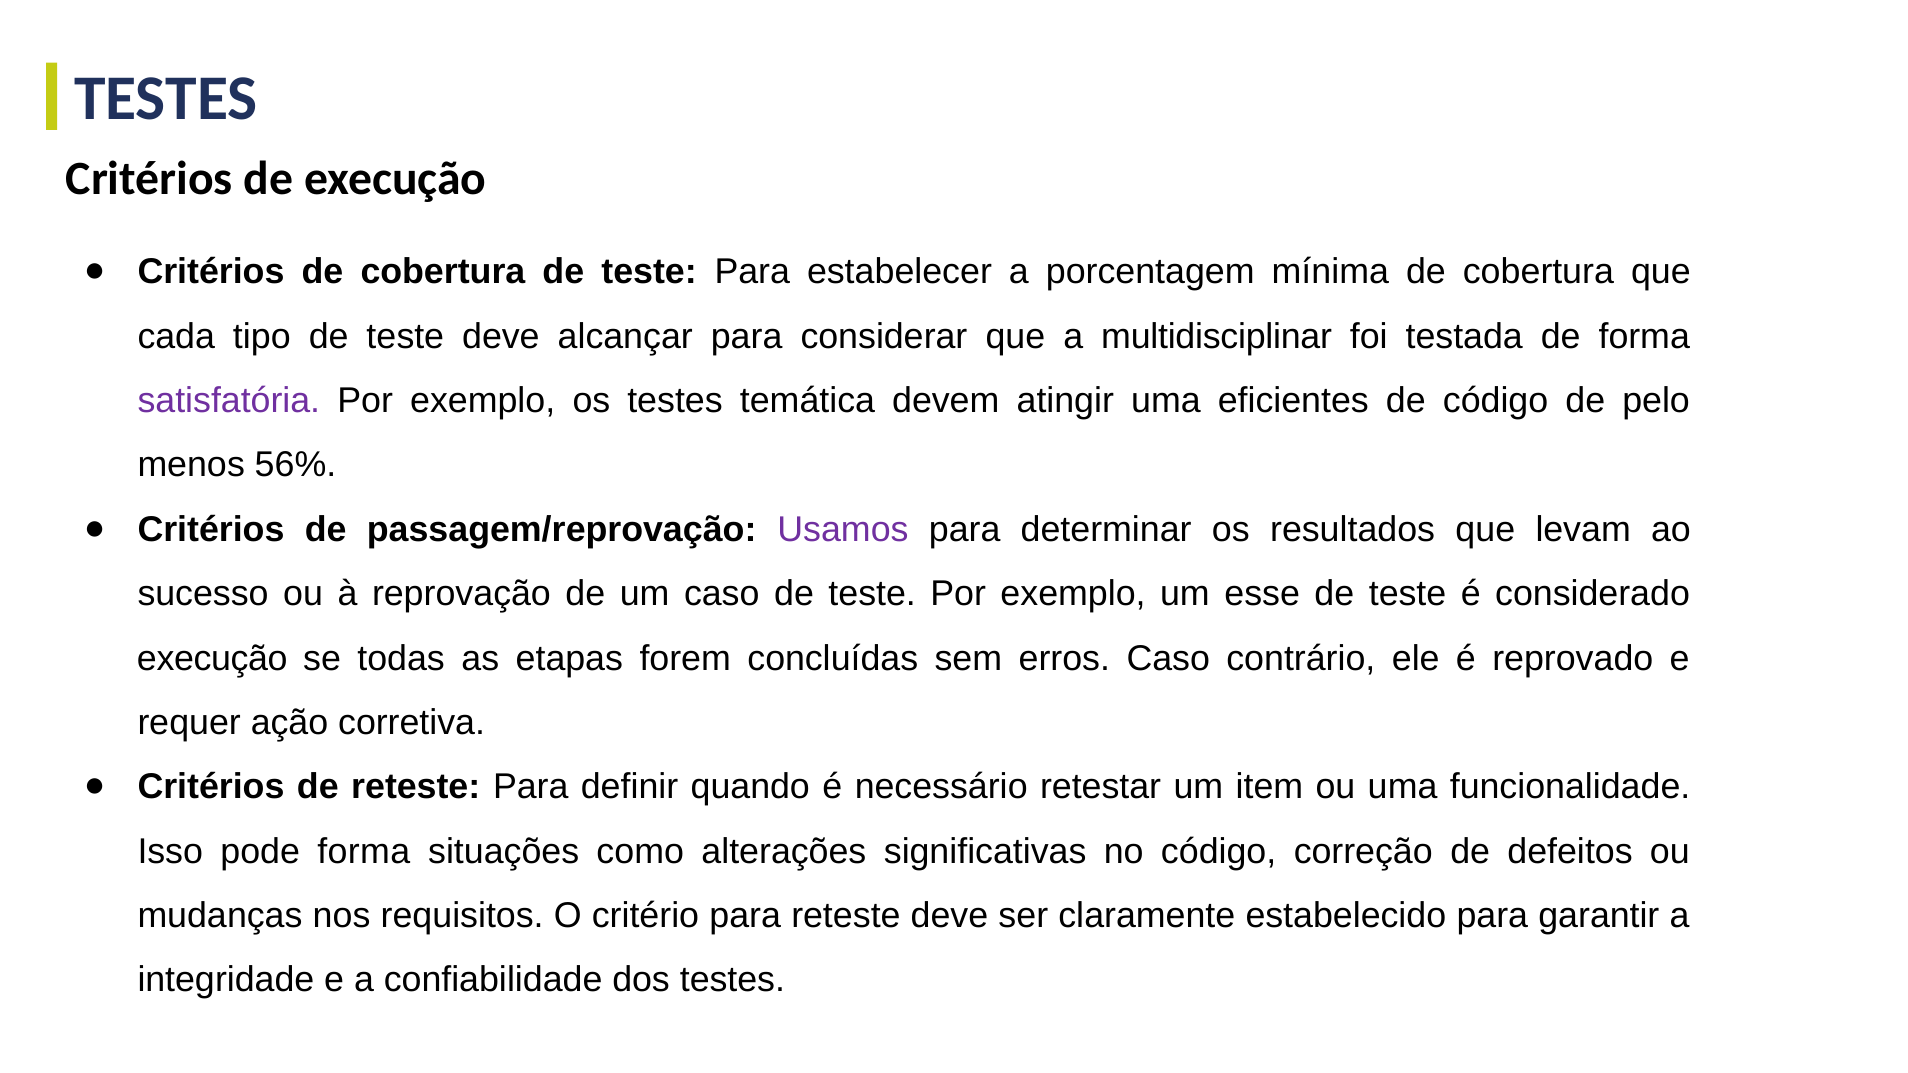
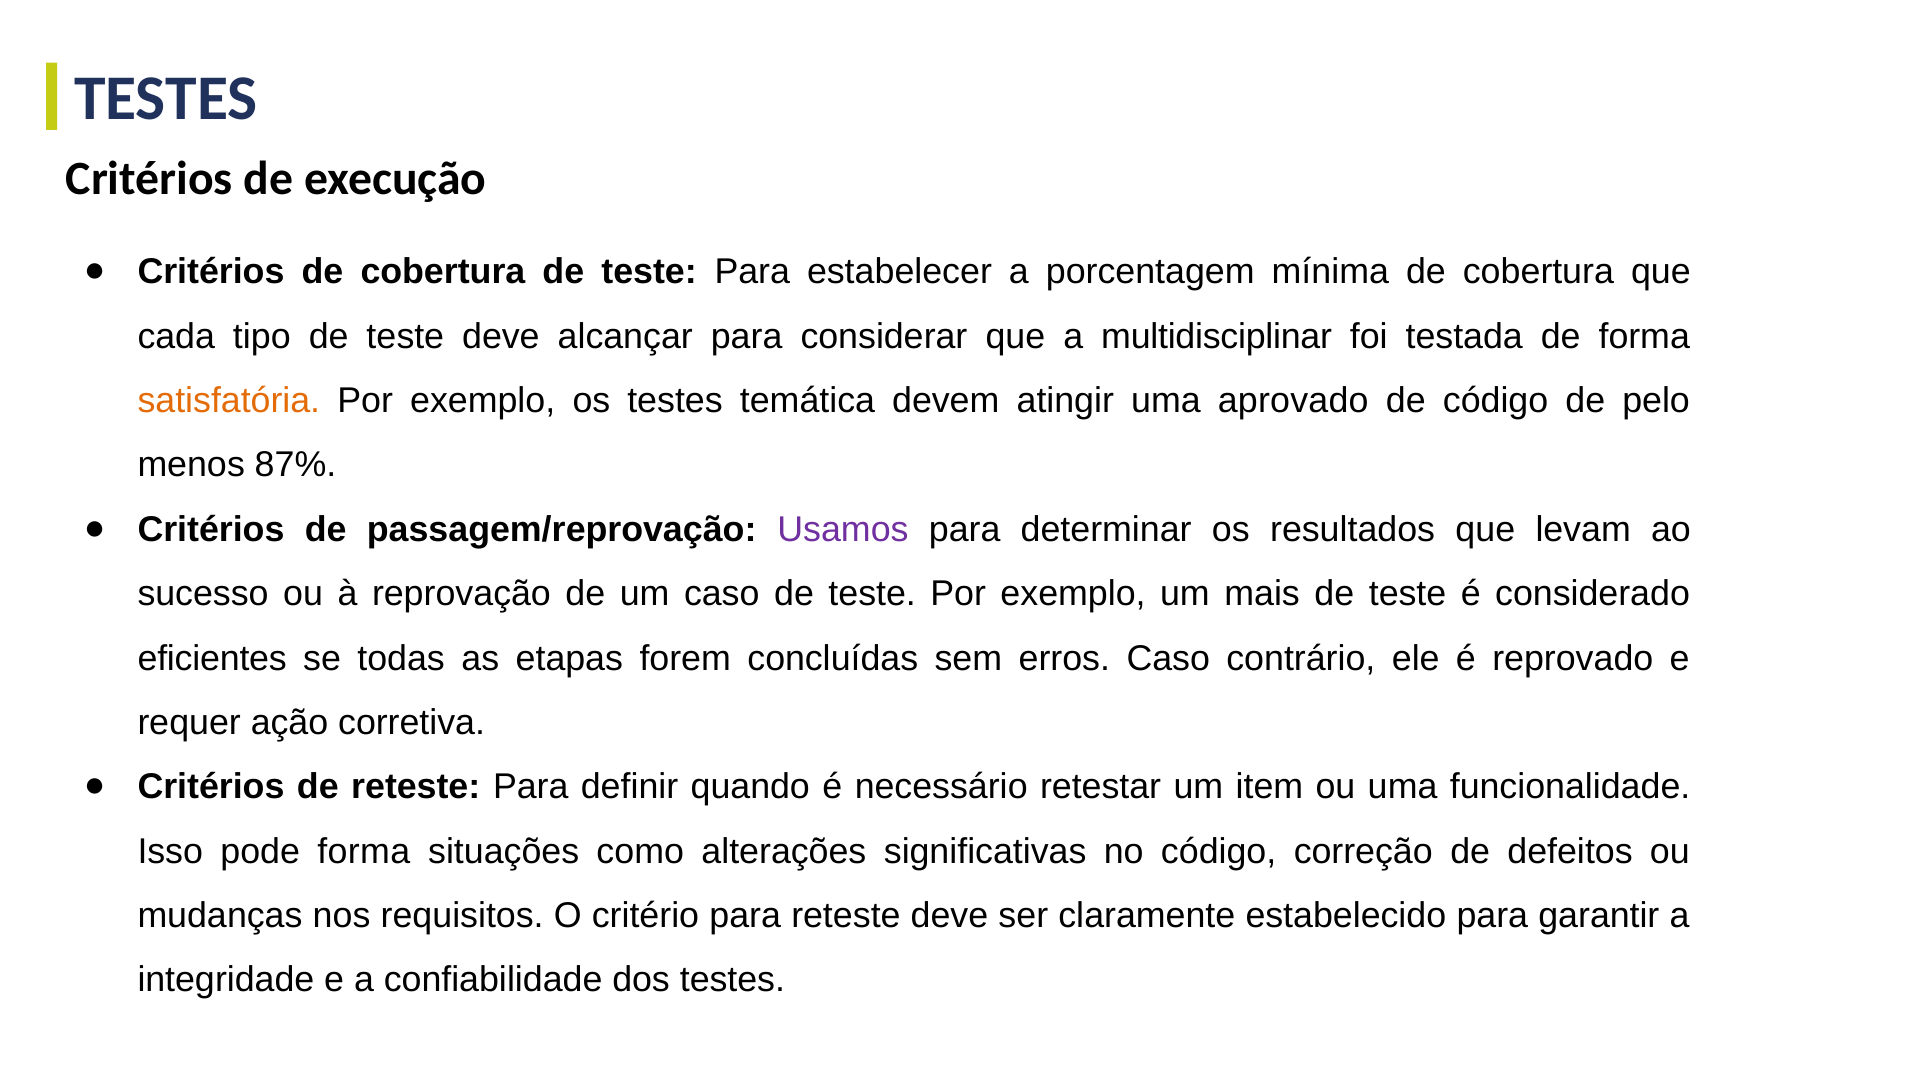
satisfatória colour: purple -> orange
eficientes: eficientes -> aprovado
56%: 56% -> 87%
esse: esse -> mais
execução at (212, 658): execução -> eficientes
